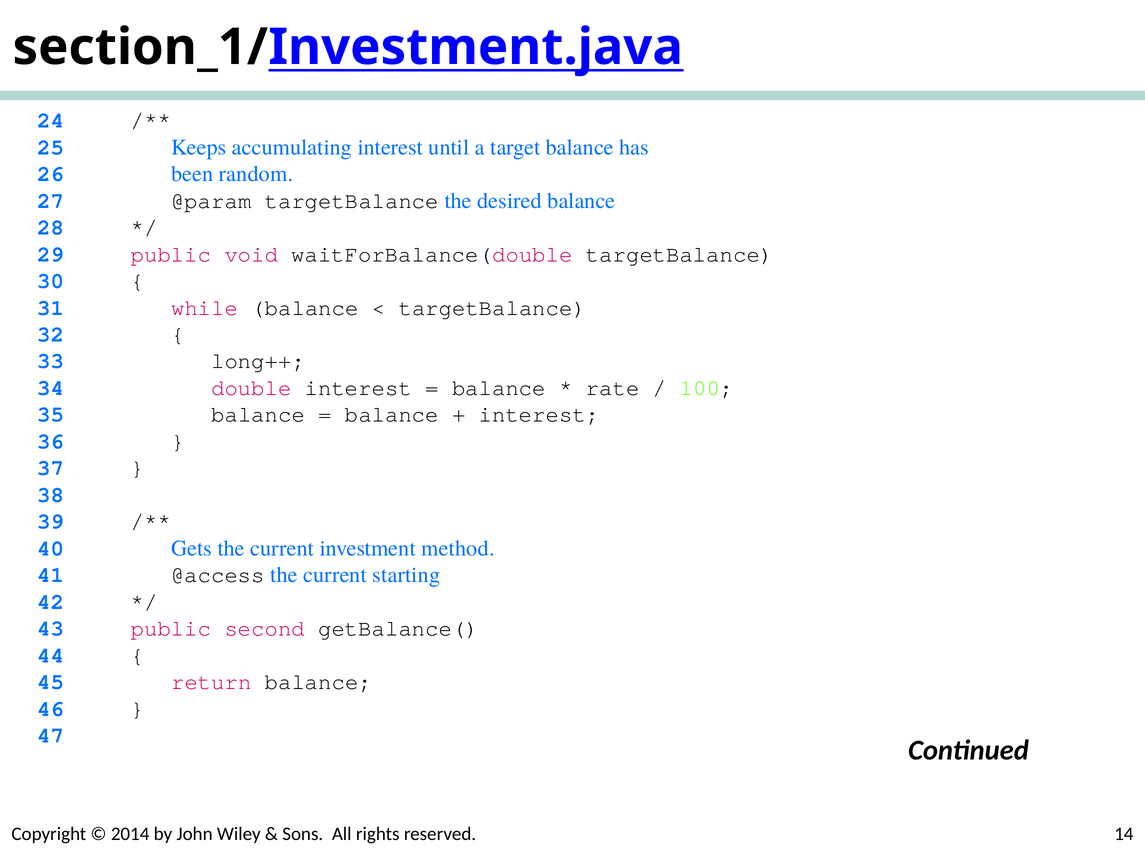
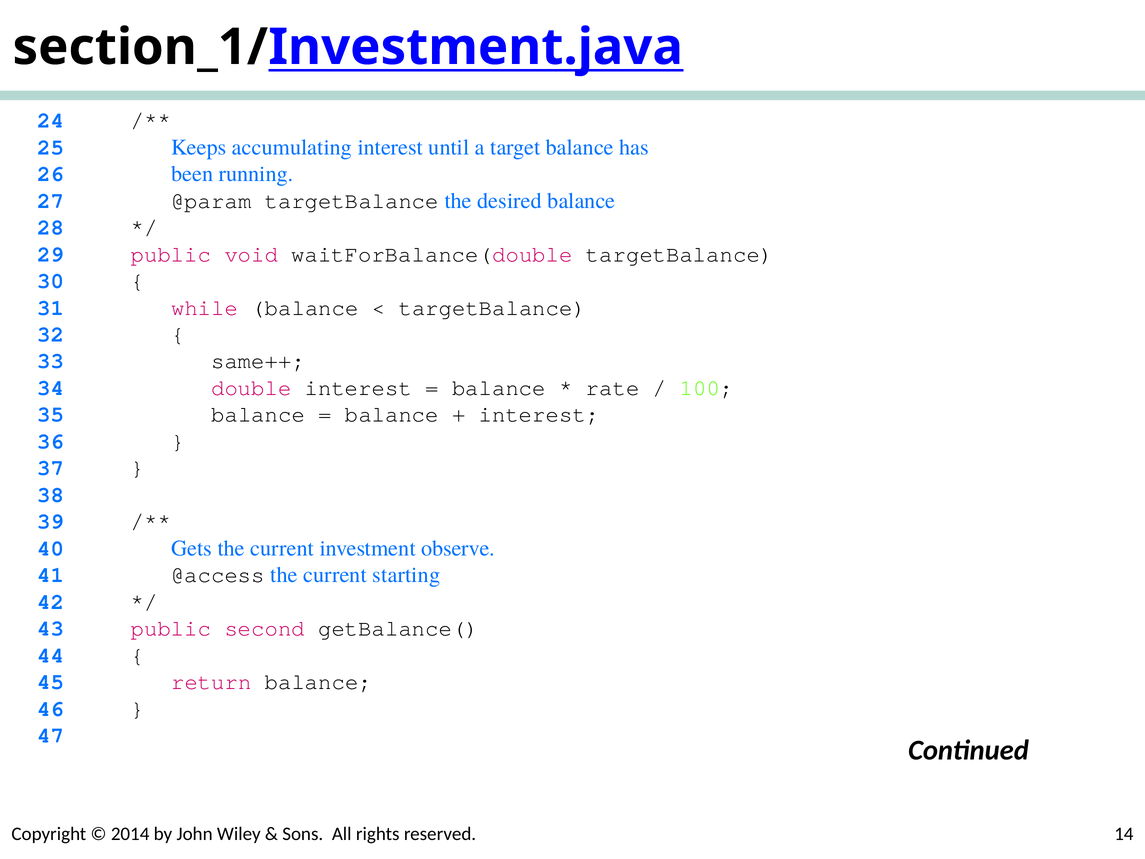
random: random -> running
long++: long++ -> same++
method: method -> observe
